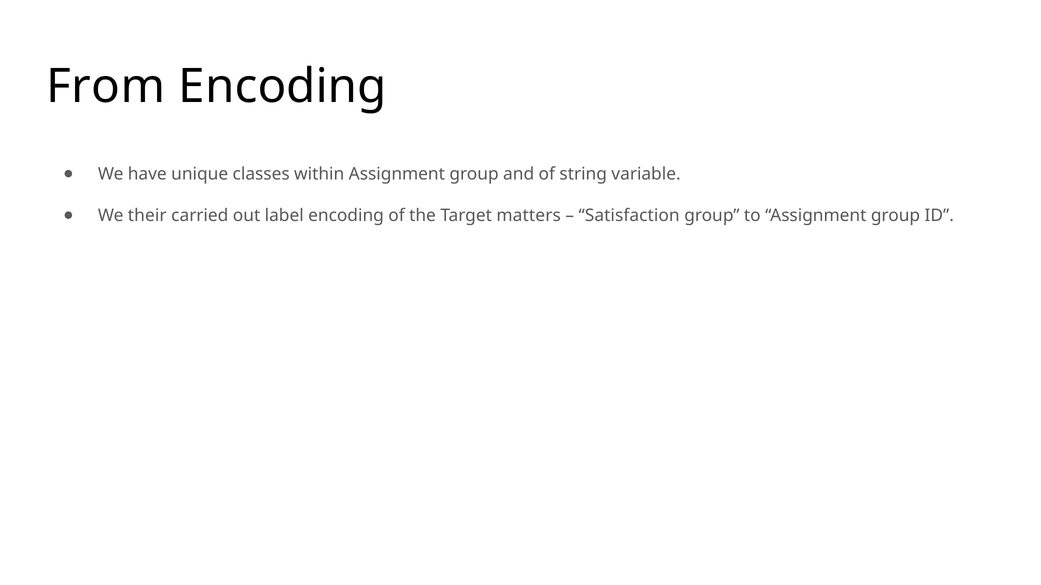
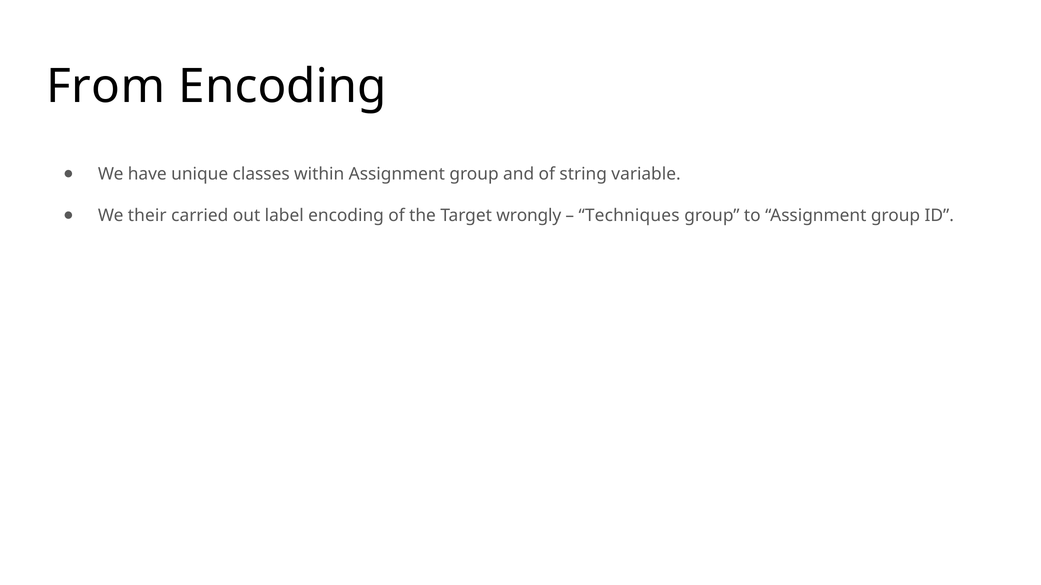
matters: matters -> wrongly
Satisfaction: Satisfaction -> Techniques
